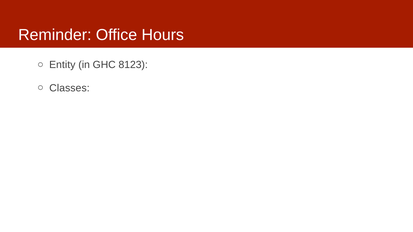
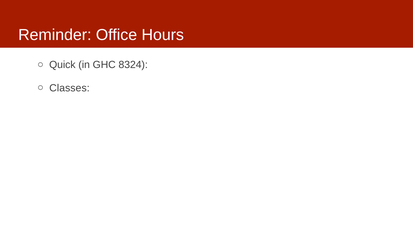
Entity: Entity -> Quick
8123: 8123 -> 8324
